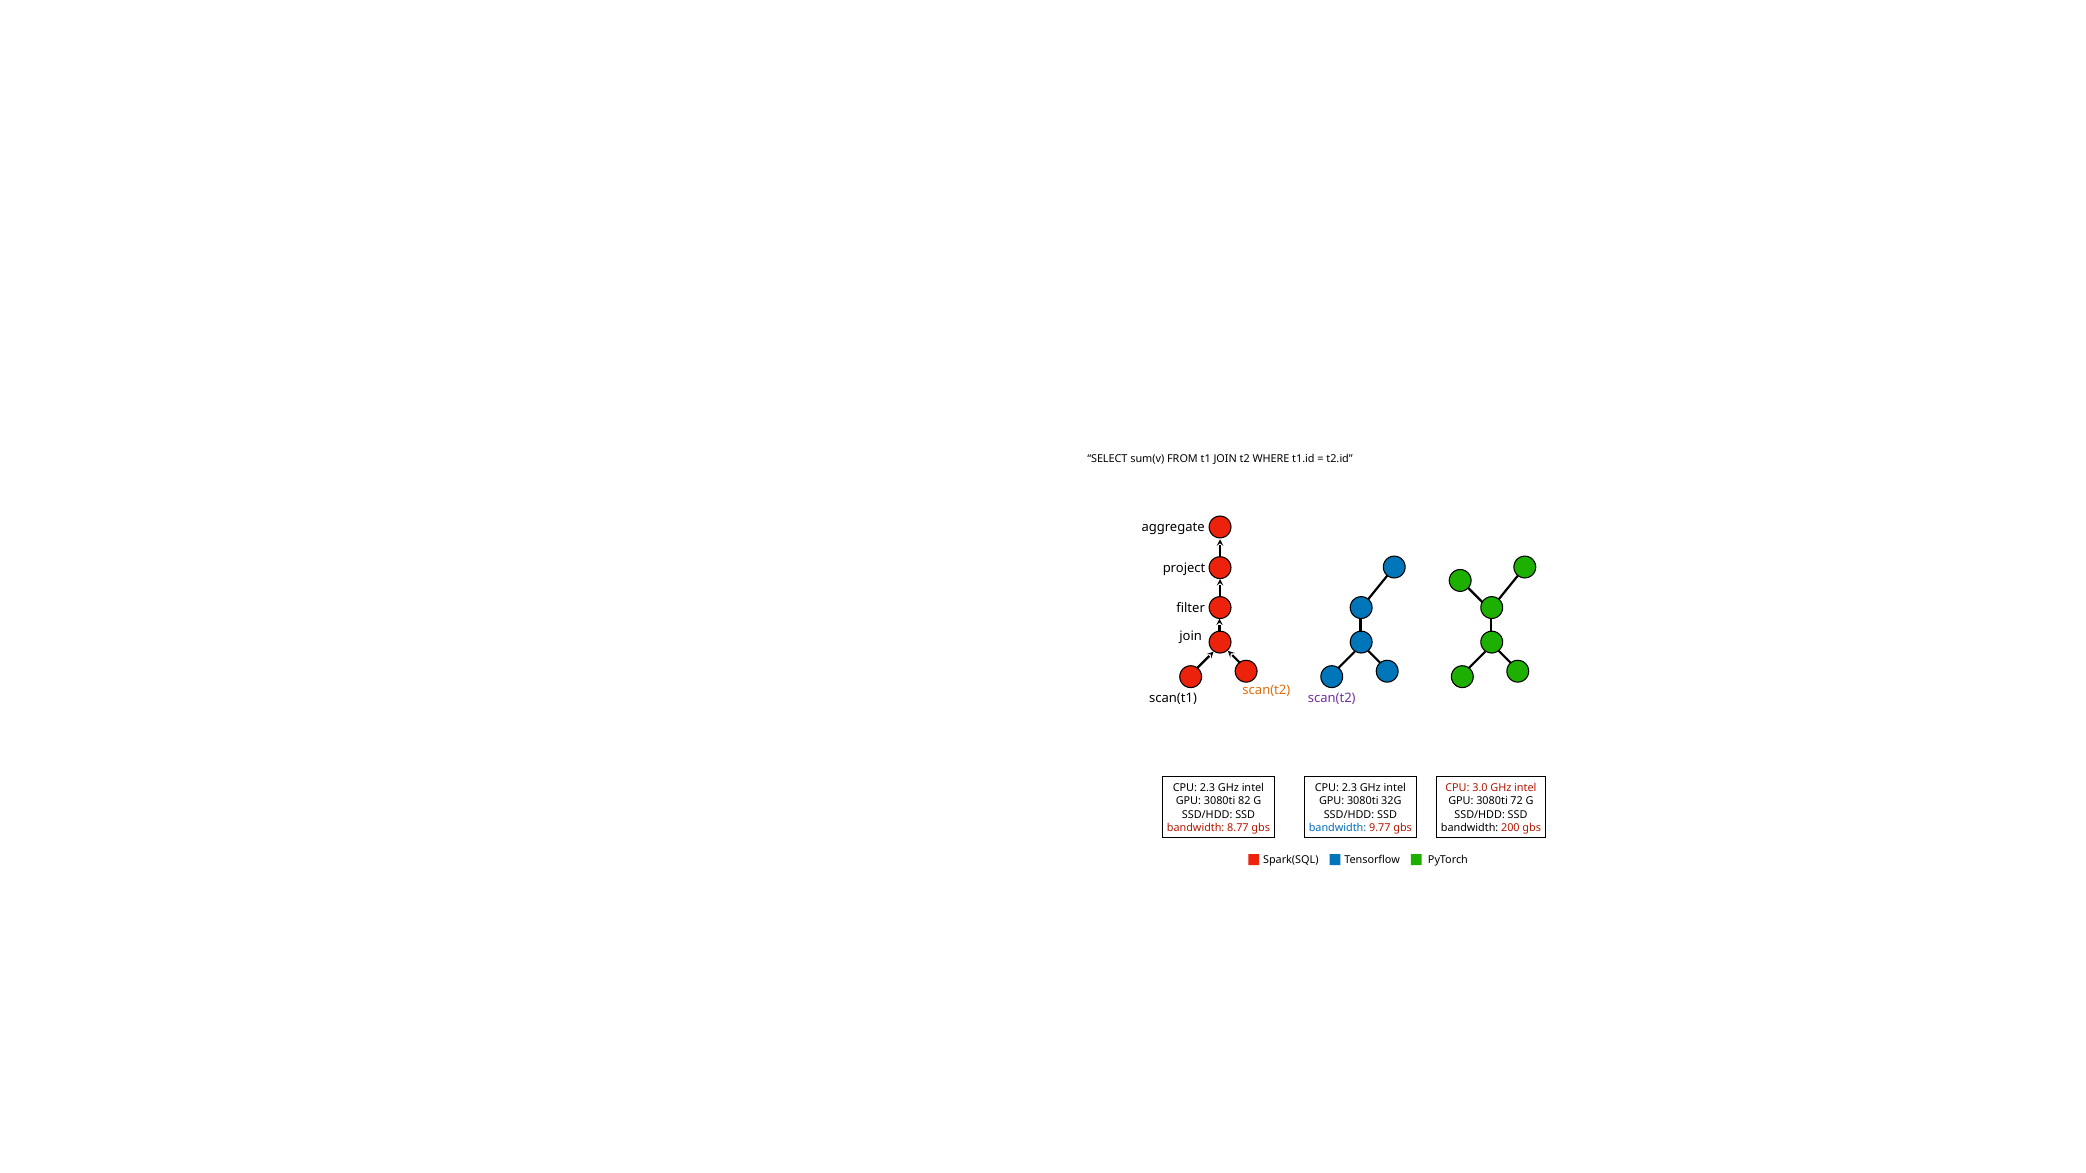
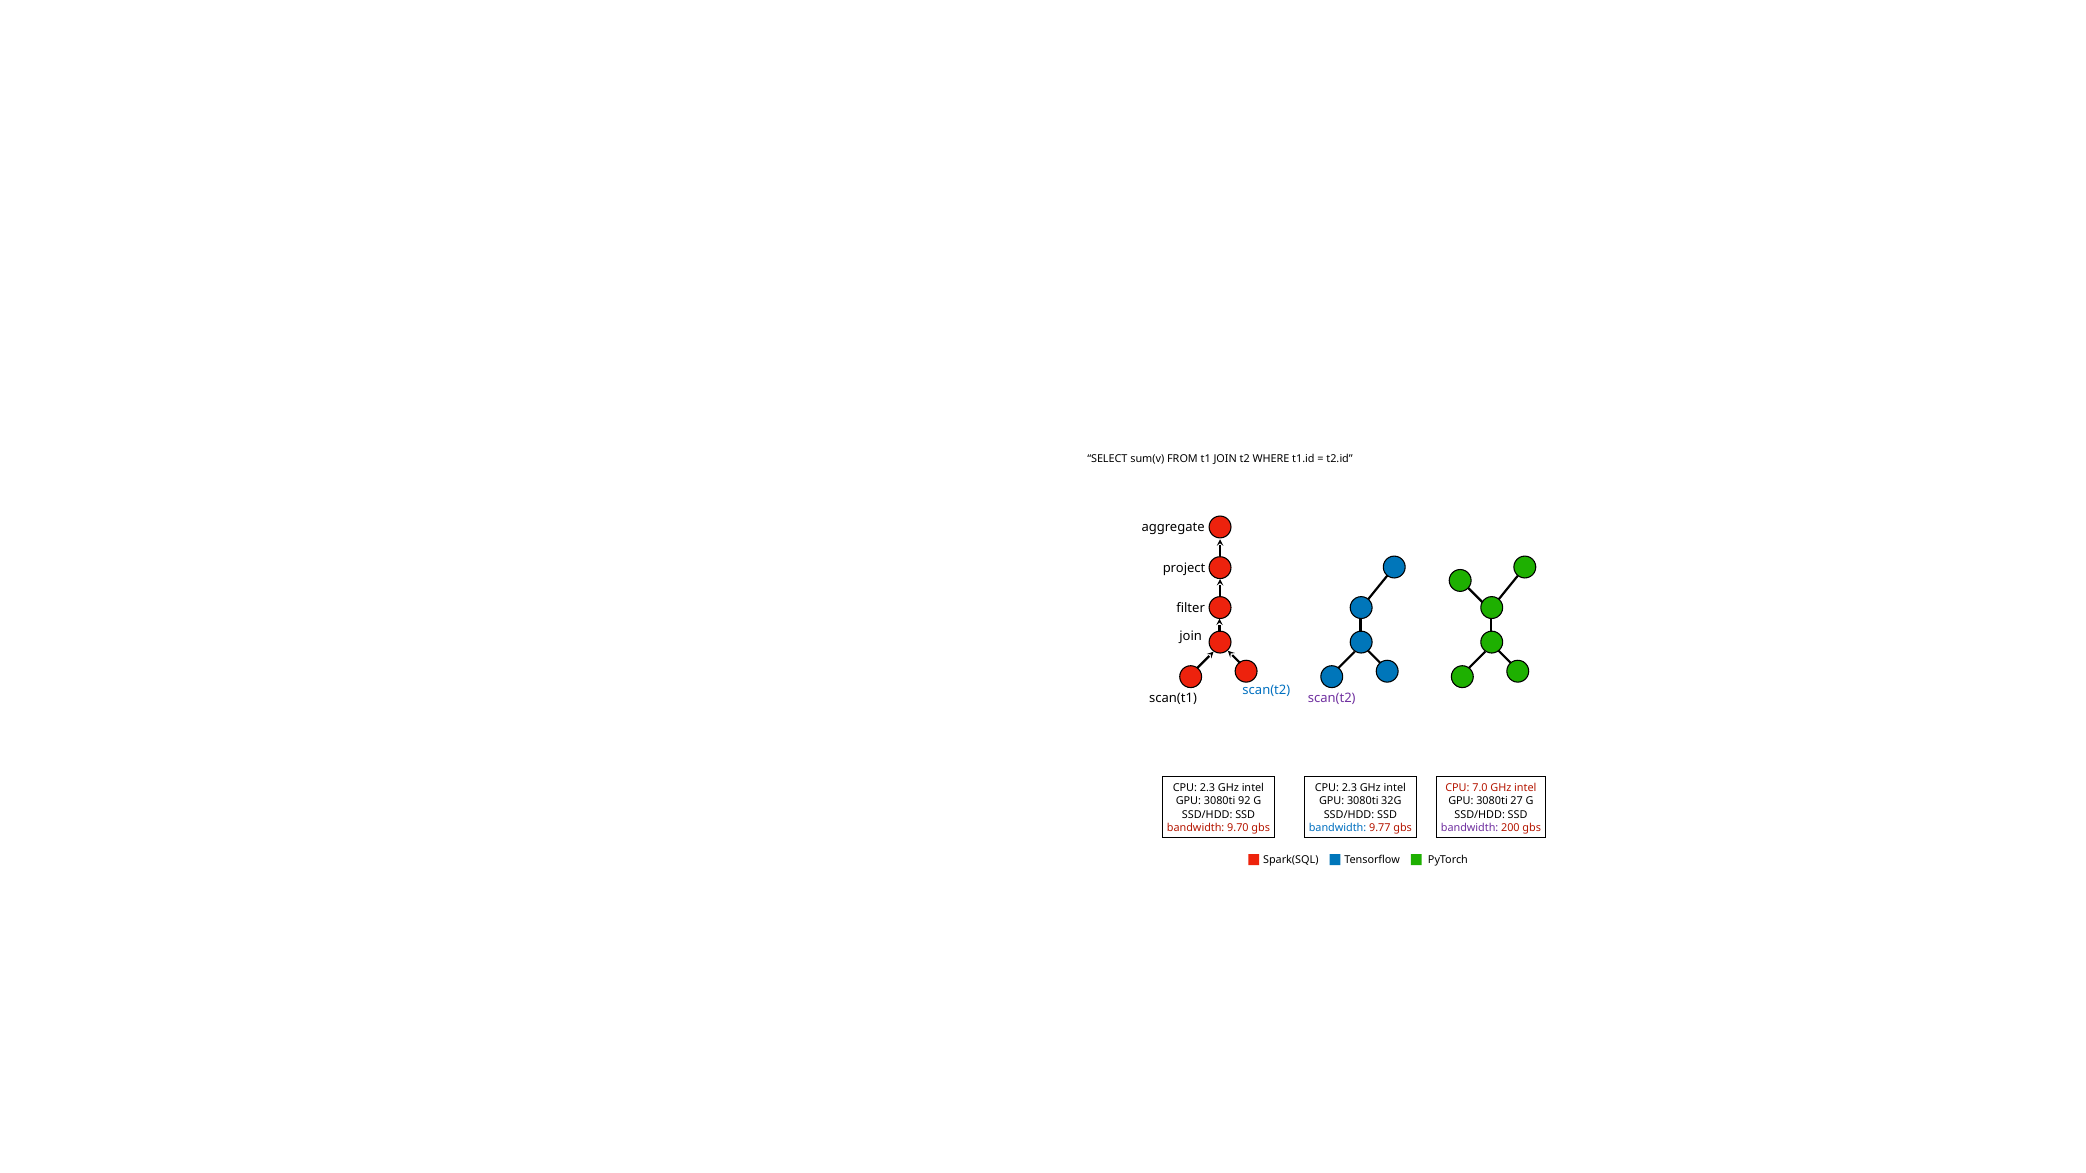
scan(t2 at (1266, 691) colour: orange -> blue
3.0: 3.0 -> 7.0
82: 82 -> 92
72: 72 -> 27
8.77: 8.77 -> 9.70
bandwidth at (1470, 828) colour: black -> purple
